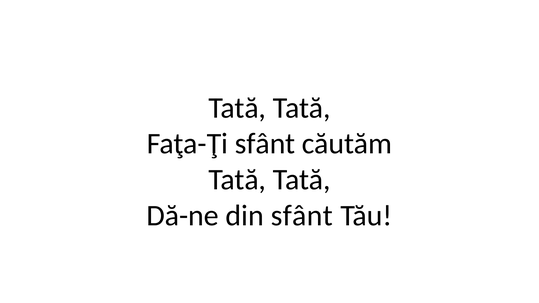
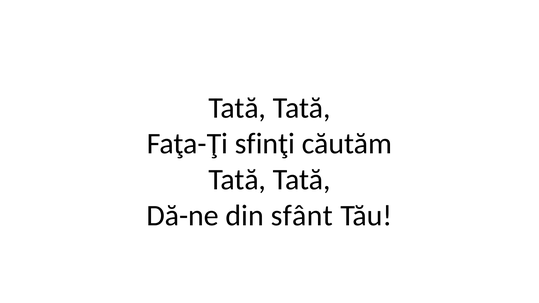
Faţa-Ţi sfânt: sfânt -> sfinţi
